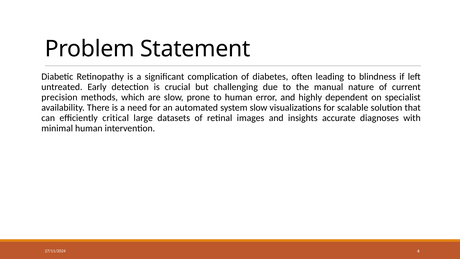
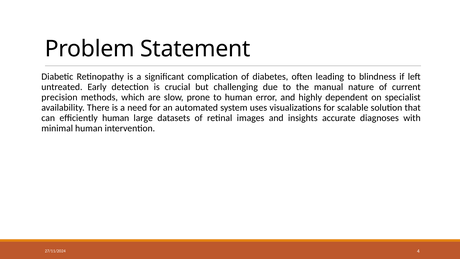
system slow: slow -> uses
efficiently critical: critical -> human
